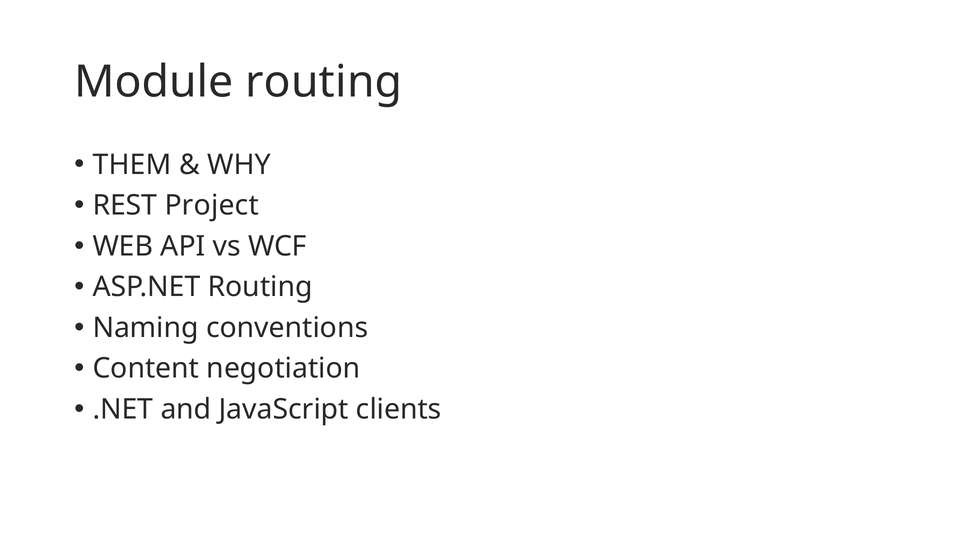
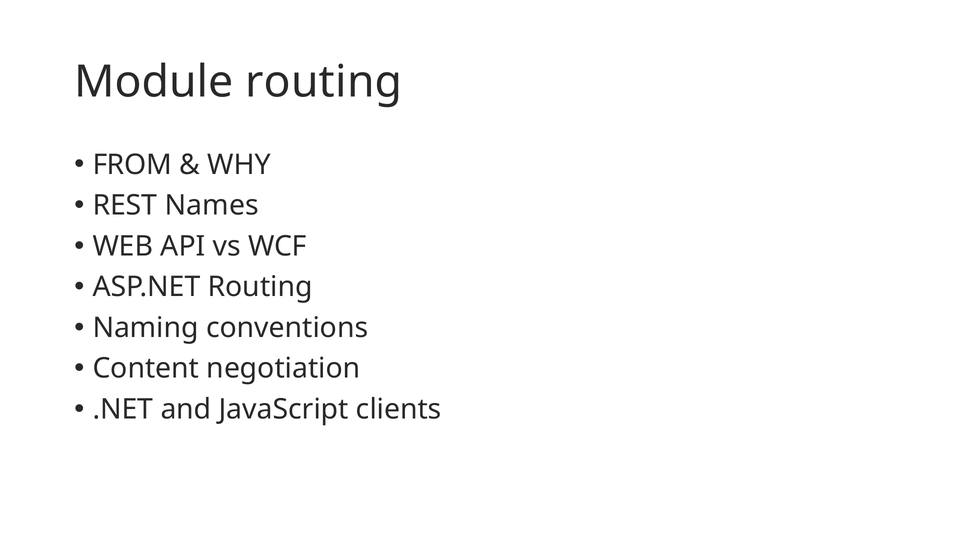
THEM: THEM -> FROM
Project: Project -> Names
